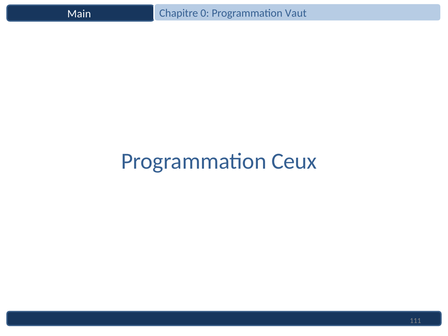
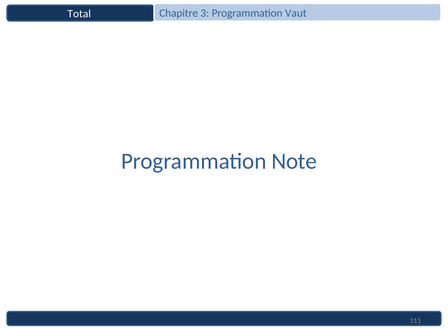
Main: Main -> Total
0: 0 -> 3
Ceux: Ceux -> Note
